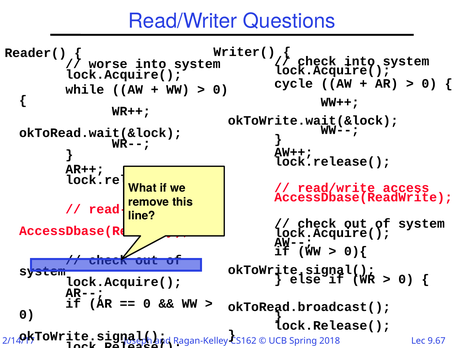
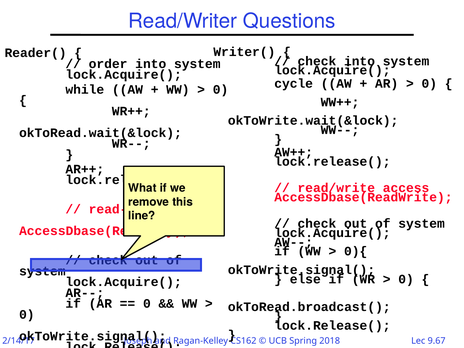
worse: worse -> order
